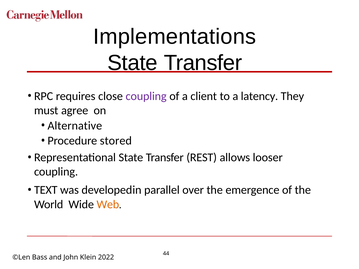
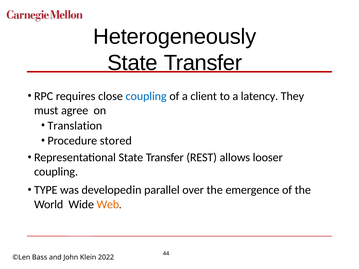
Implementations: Implementations -> Heterogeneously
coupling at (146, 96) colour: purple -> blue
Alternative: Alternative -> Translation
TEXT: TEXT -> TYPE
